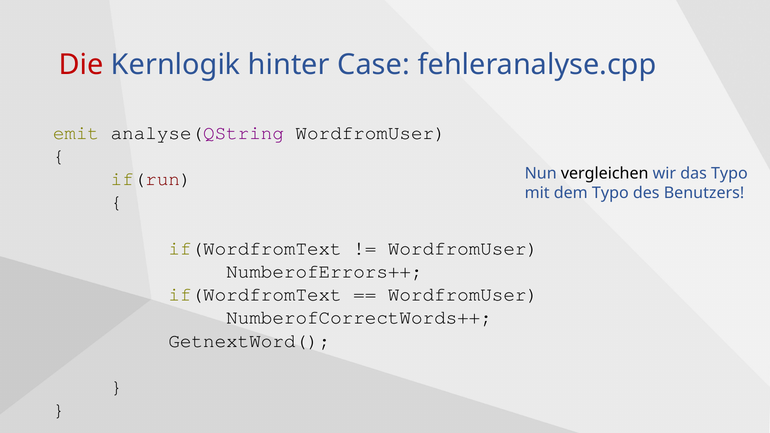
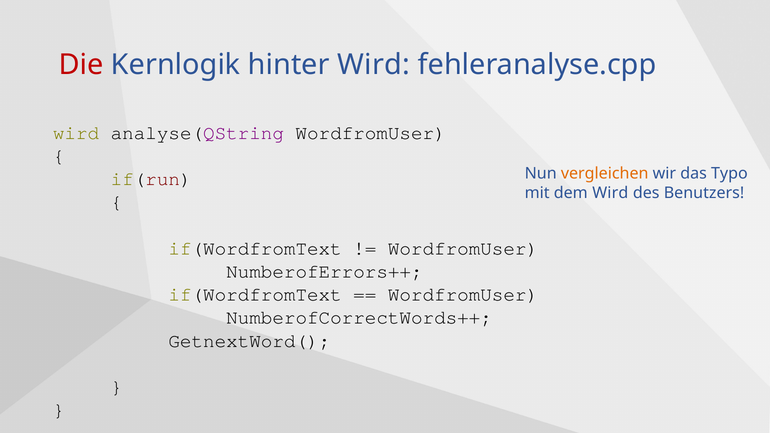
hinter Case: Case -> Wird
emit at (76, 133): emit -> wird
vergleichen colour: black -> orange
dem Typo: Typo -> Wird
